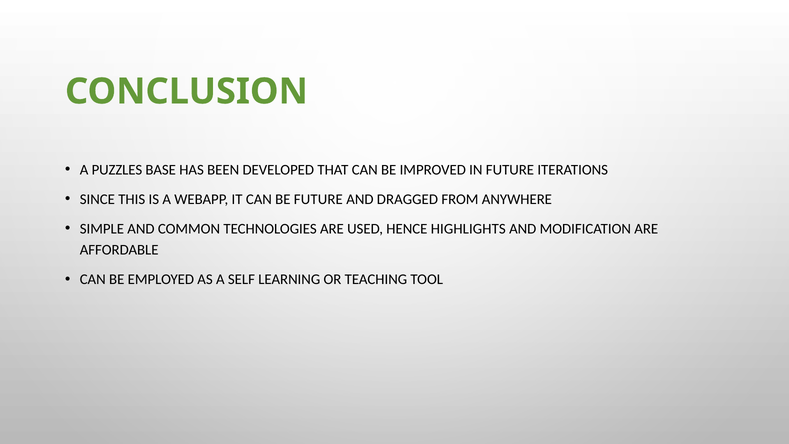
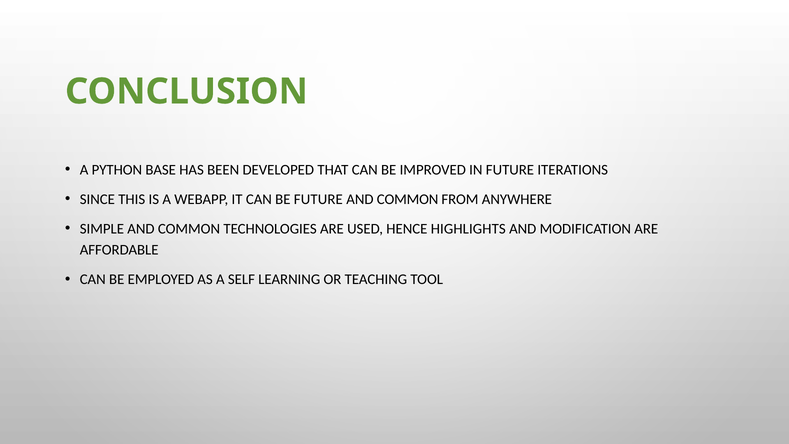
PUZZLES: PUZZLES -> PYTHON
DRAGGED at (407, 199): DRAGGED -> COMMON
